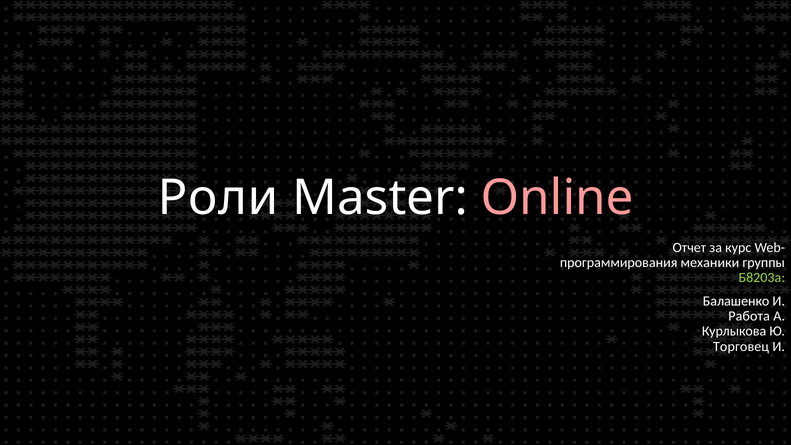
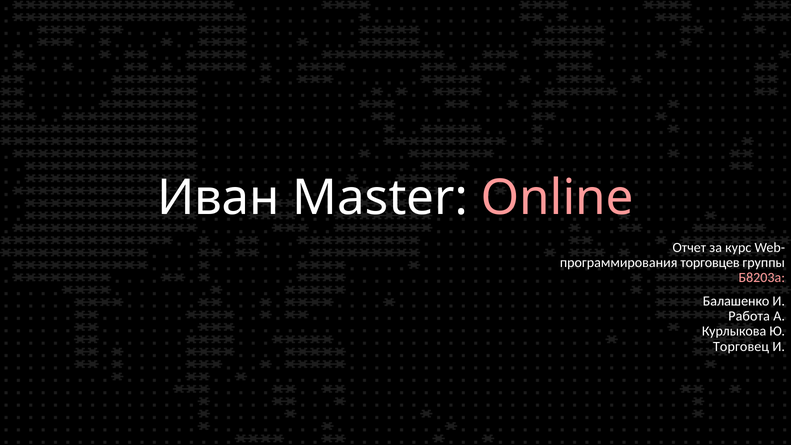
Роли: Роли -> Иван
механики: механики -> торговцев
Б8203а colour: light green -> pink
